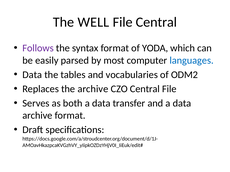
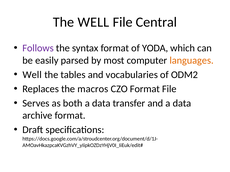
languages colour: blue -> orange
Data at (32, 75): Data -> Well
the archive: archive -> macros
CZO Central: Central -> Format
